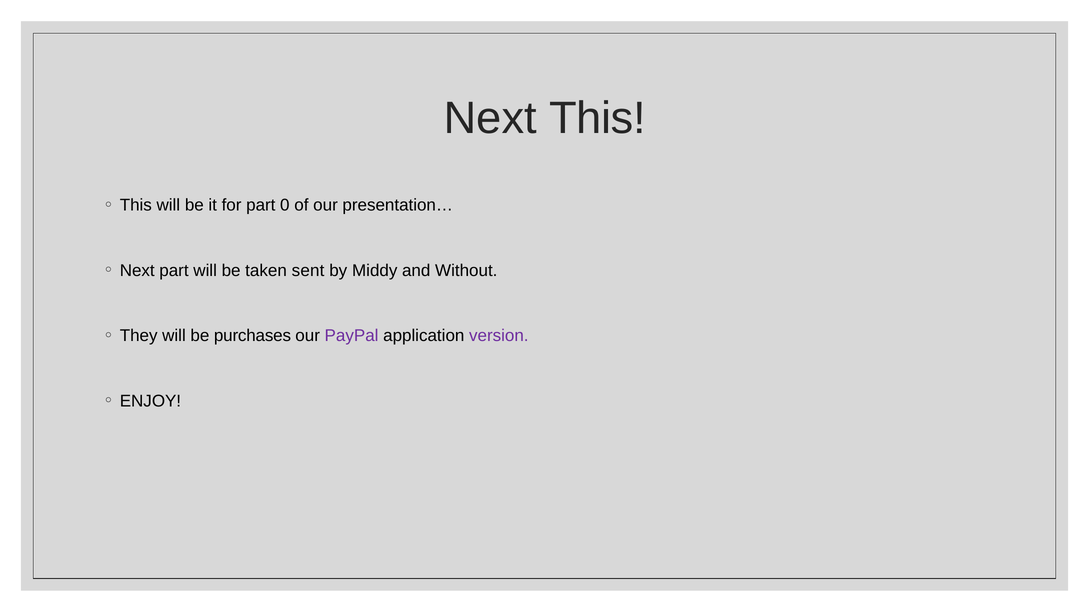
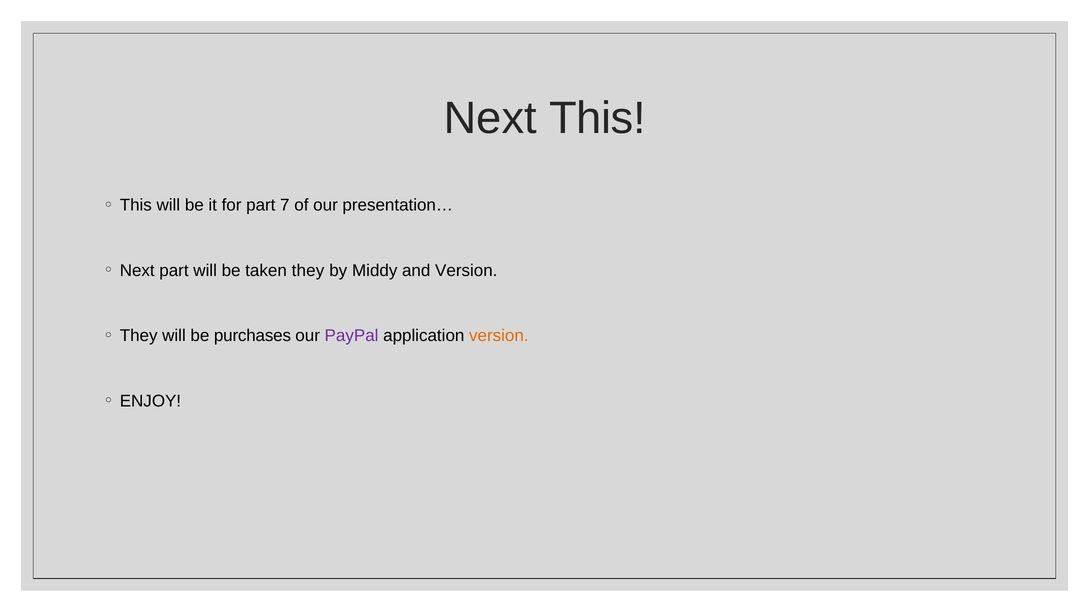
0: 0 -> 7
taken sent: sent -> they
and Without: Without -> Version
version at (499, 336) colour: purple -> orange
